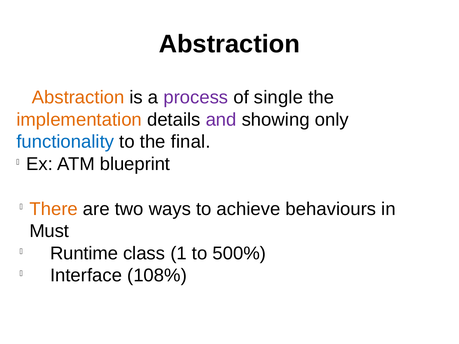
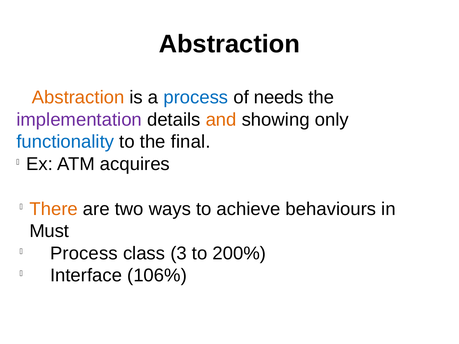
process at (196, 97) colour: purple -> blue
single: single -> needs
implementation colour: orange -> purple
and colour: purple -> orange
blueprint: blueprint -> acquires
Runtime at (84, 254): Runtime -> Process
1: 1 -> 3
500%: 500% -> 200%
108%: 108% -> 106%
